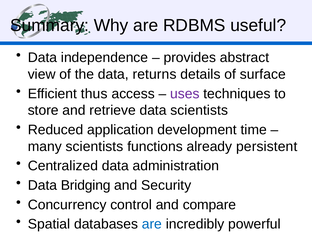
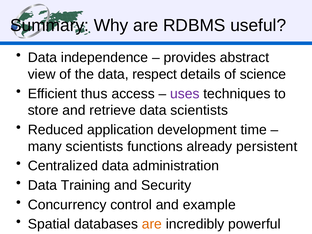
returns: returns -> respect
surface: surface -> science
Bridging: Bridging -> Training
compare: compare -> example
are at (152, 224) colour: blue -> orange
